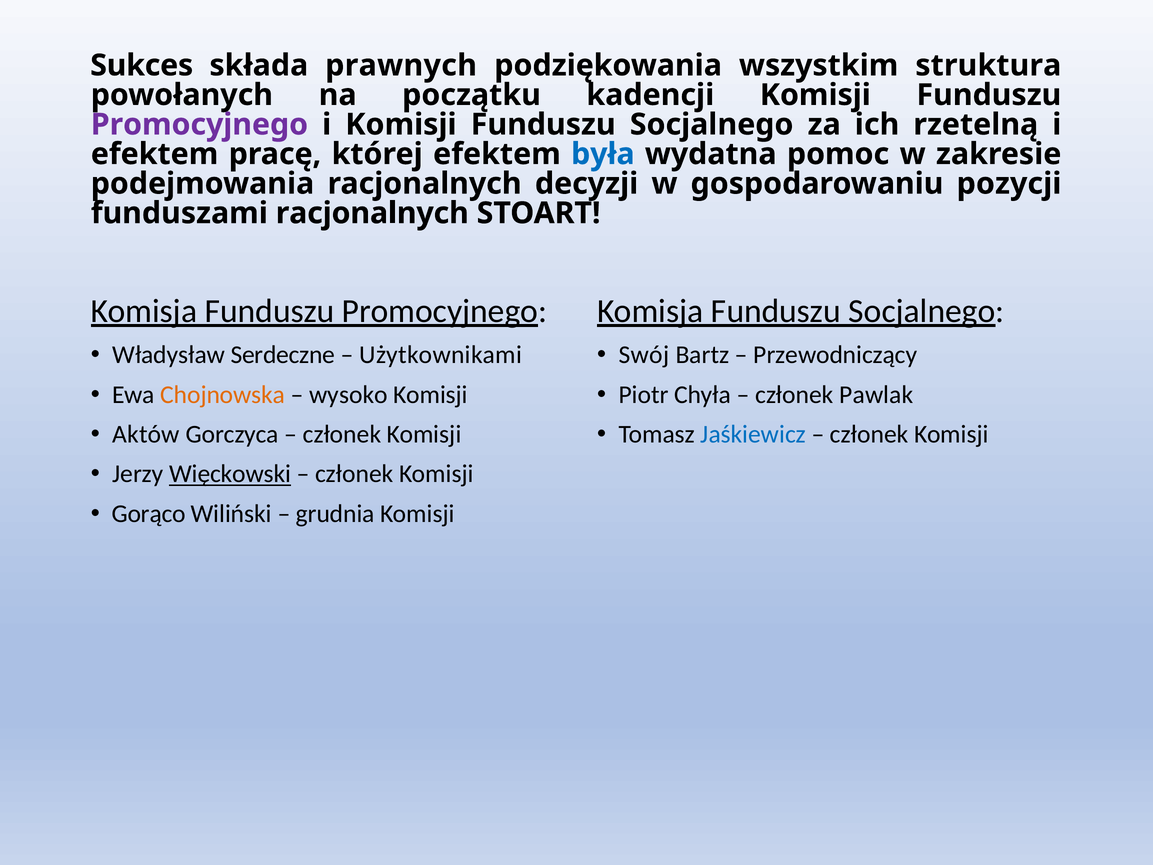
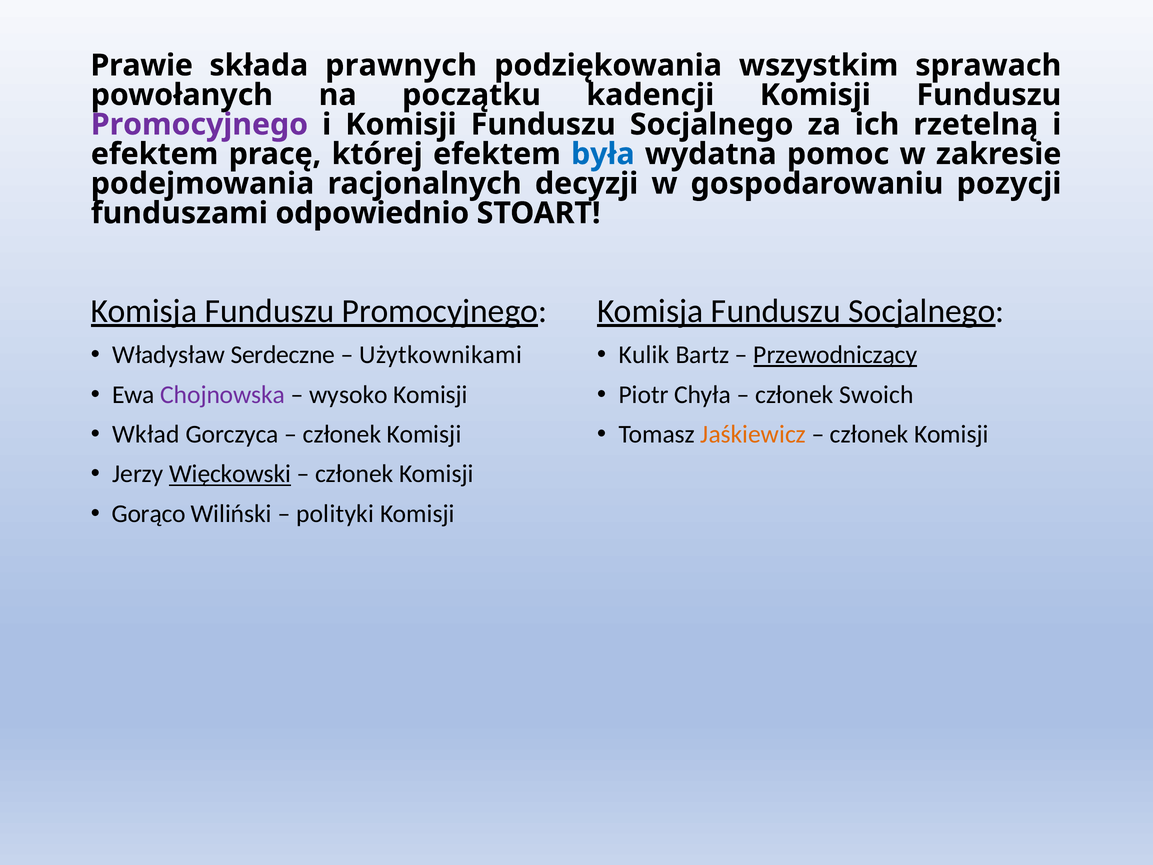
Sukces: Sukces -> Prawie
struktura: struktura -> sprawach
funduszami racjonalnych: racjonalnych -> odpowiednio
Swój: Swój -> Kulik
Przewodniczący underline: none -> present
Chojnowska colour: orange -> purple
Pawlak: Pawlak -> Swoich
Aktów: Aktów -> Wkład
Jaśkiewicz colour: blue -> orange
grudnia: grudnia -> polityki
